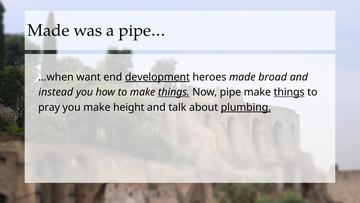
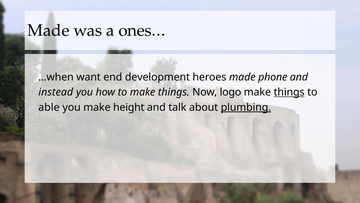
pipe…: pipe… -> ones…
development underline: present -> none
broad: broad -> phone
things at (174, 92) underline: present -> none
pipe: pipe -> logo
pray: pray -> able
